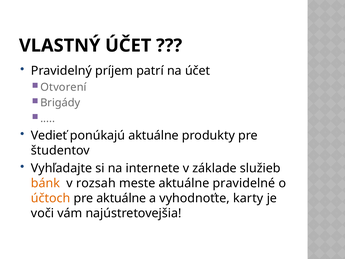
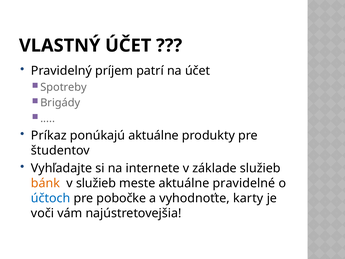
Otvorení: Otvorení -> Spotreby
Vedieť: Vedieť -> Príkaz
v rozsah: rozsah -> služieb
účtoch colour: orange -> blue
pre aktuálne: aktuálne -> pobočke
